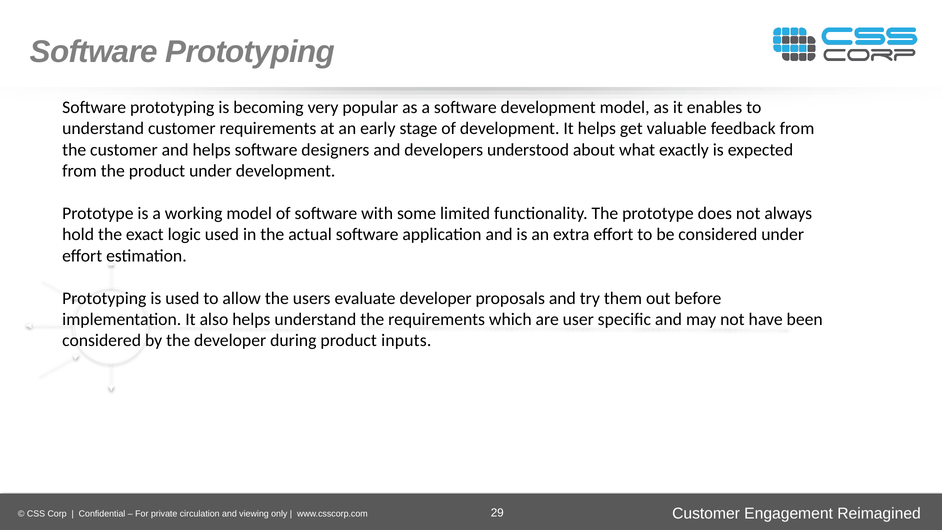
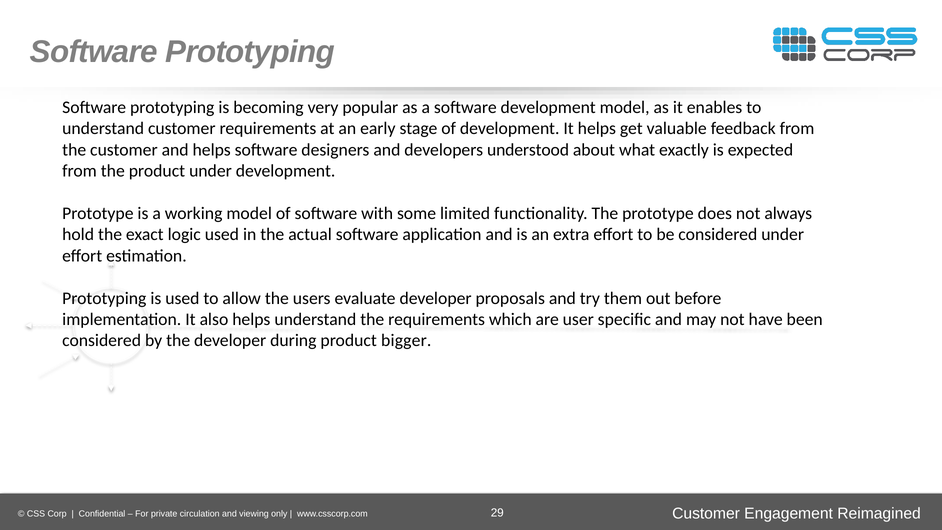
inputs: inputs -> bigger
